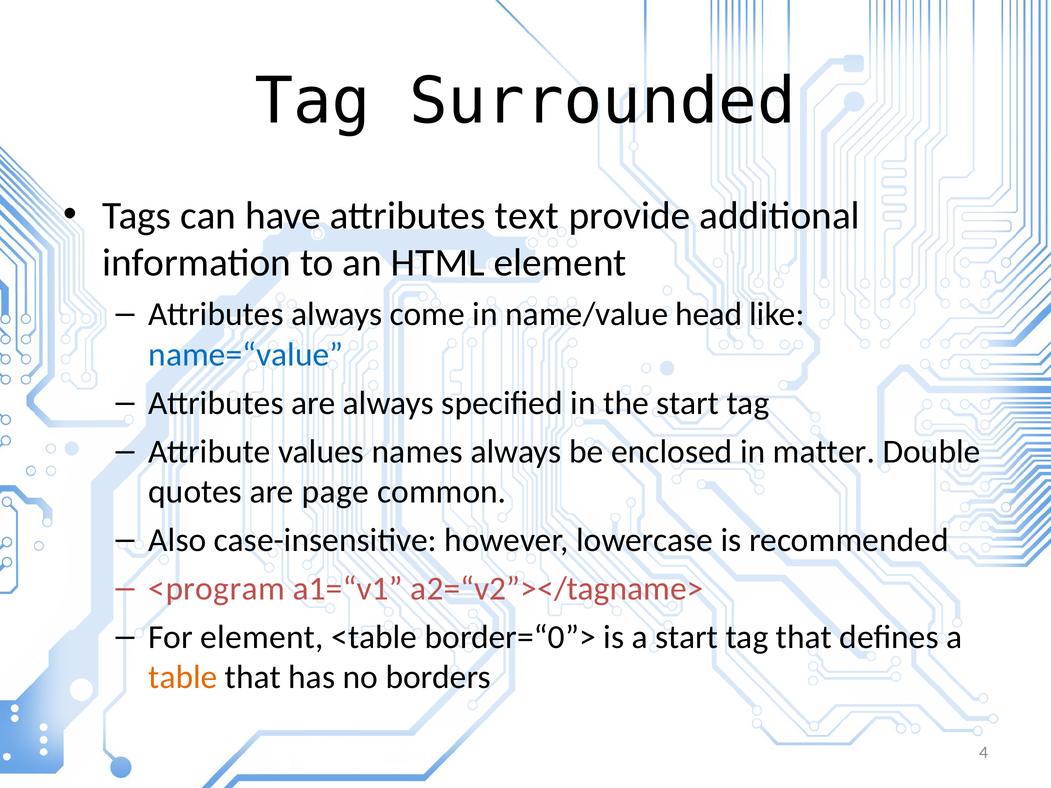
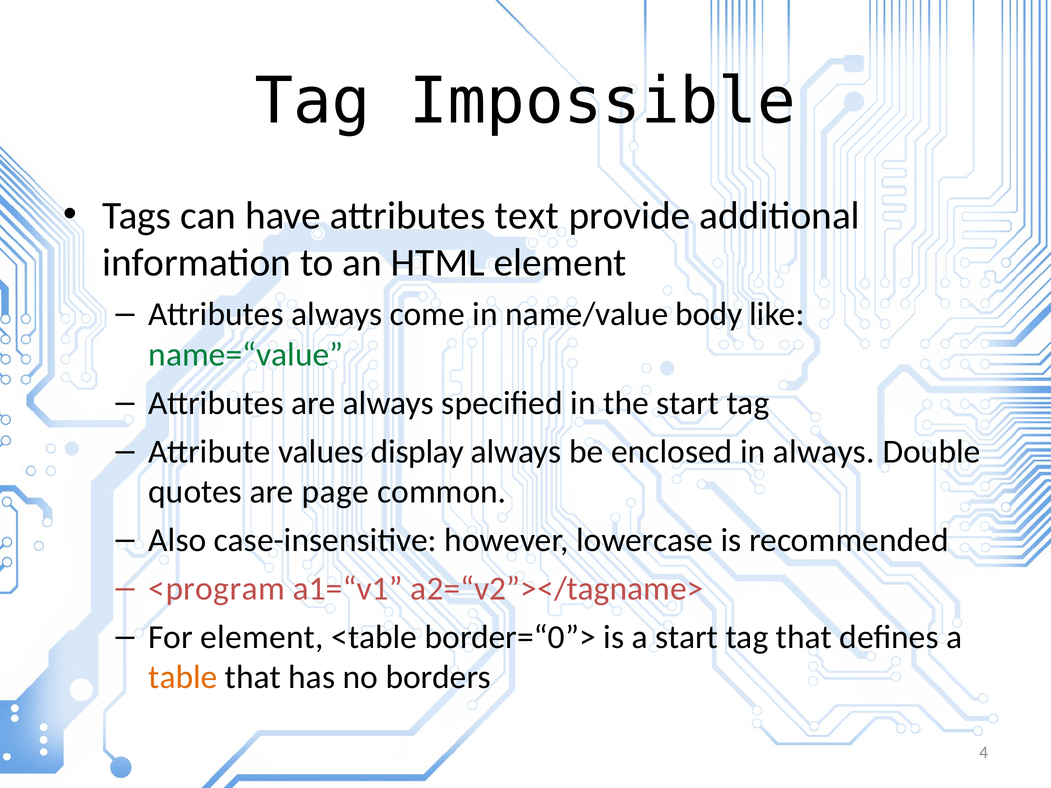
Surrounded: Surrounded -> Impossible
head: head -> body
name=“value colour: blue -> green
names: names -> display
in matter: matter -> always
